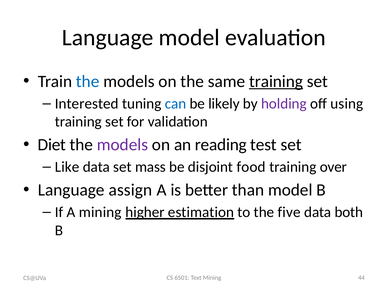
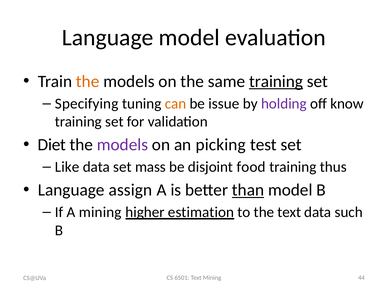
the at (88, 81) colour: blue -> orange
Interested: Interested -> Specifying
can colour: blue -> orange
likely: likely -> issue
using: using -> know
reading: reading -> picking
over: over -> thus
than underline: none -> present
the five: five -> text
both: both -> such
